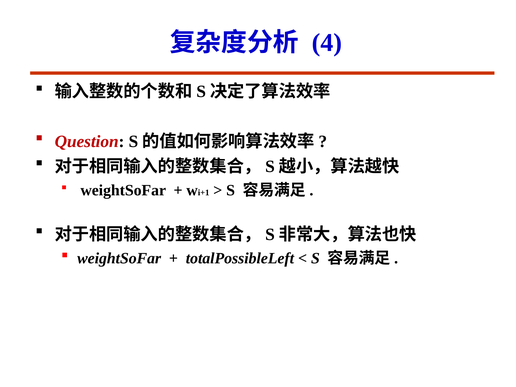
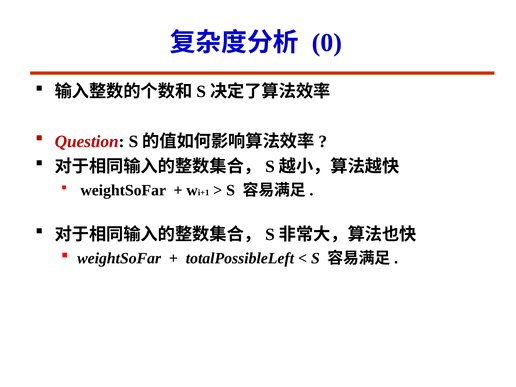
4: 4 -> 0
